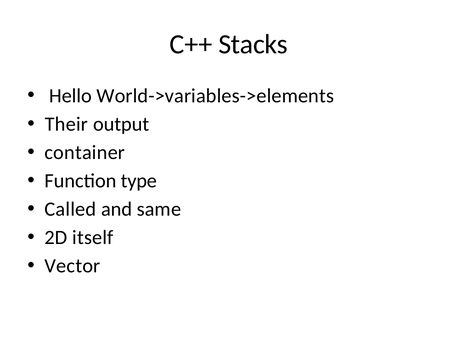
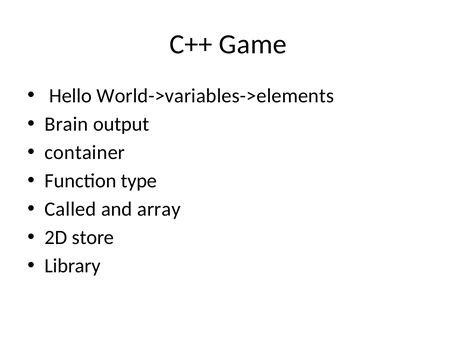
Stacks: Stacks -> Game
Their: Their -> Brain
same: same -> array
itself: itself -> store
Vector: Vector -> Library
